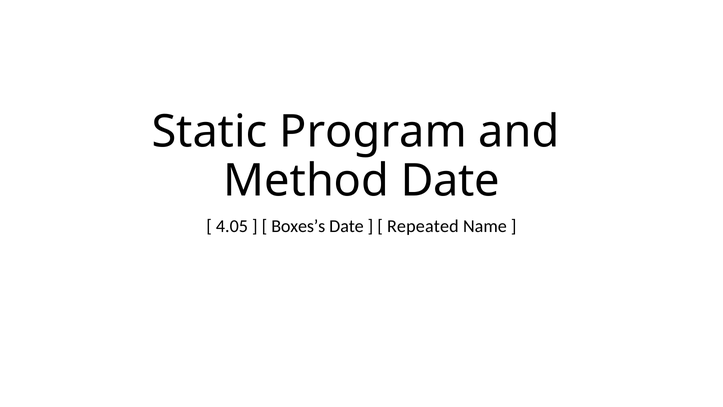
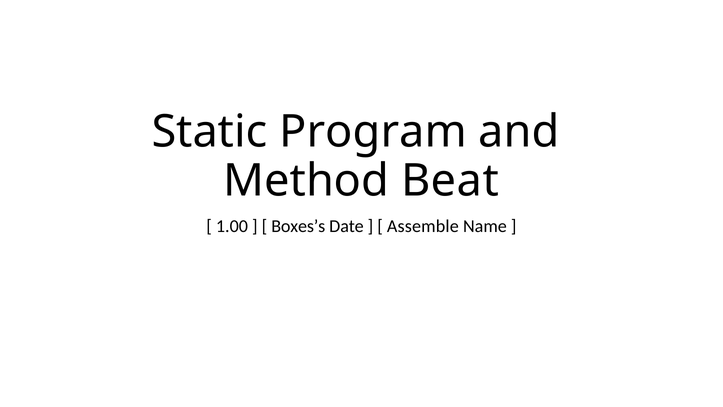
Method Date: Date -> Beat
4.05: 4.05 -> 1.00
Repeated: Repeated -> Assemble
